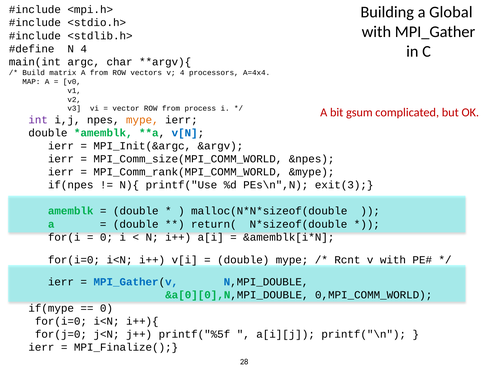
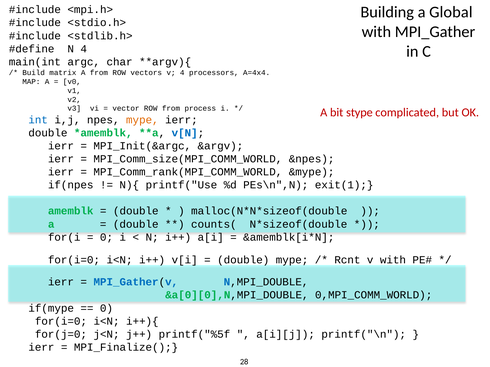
gsum: gsum -> stype
int colour: purple -> blue
exit(3: exit(3 -> exit(1
return(: return( -> counts(
